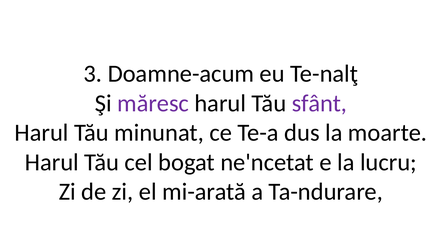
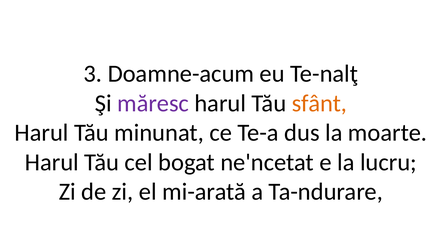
sfânt colour: purple -> orange
